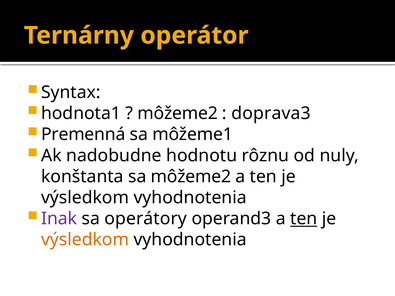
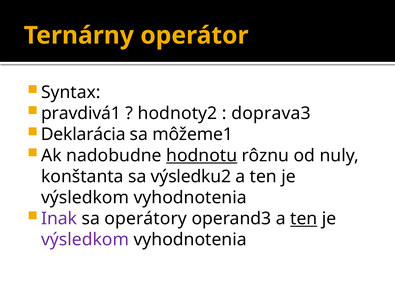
hodnota1: hodnota1 -> pravdivá1
môžeme2 at (178, 113): môžeme2 -> hodnoty2
Premenná: Premenná -> Deklarácia
hodnotu underline: none -> present
sa môžeme2: môžeme2 -> výsledku2
výsledkom at (85, 240) colour: orange -> purple
